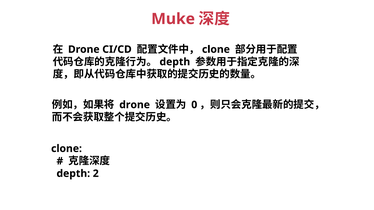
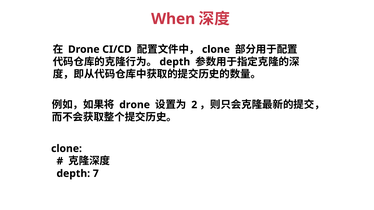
Muke: Muke -> When
0: 0 -> 2
2: 2 -> 7
